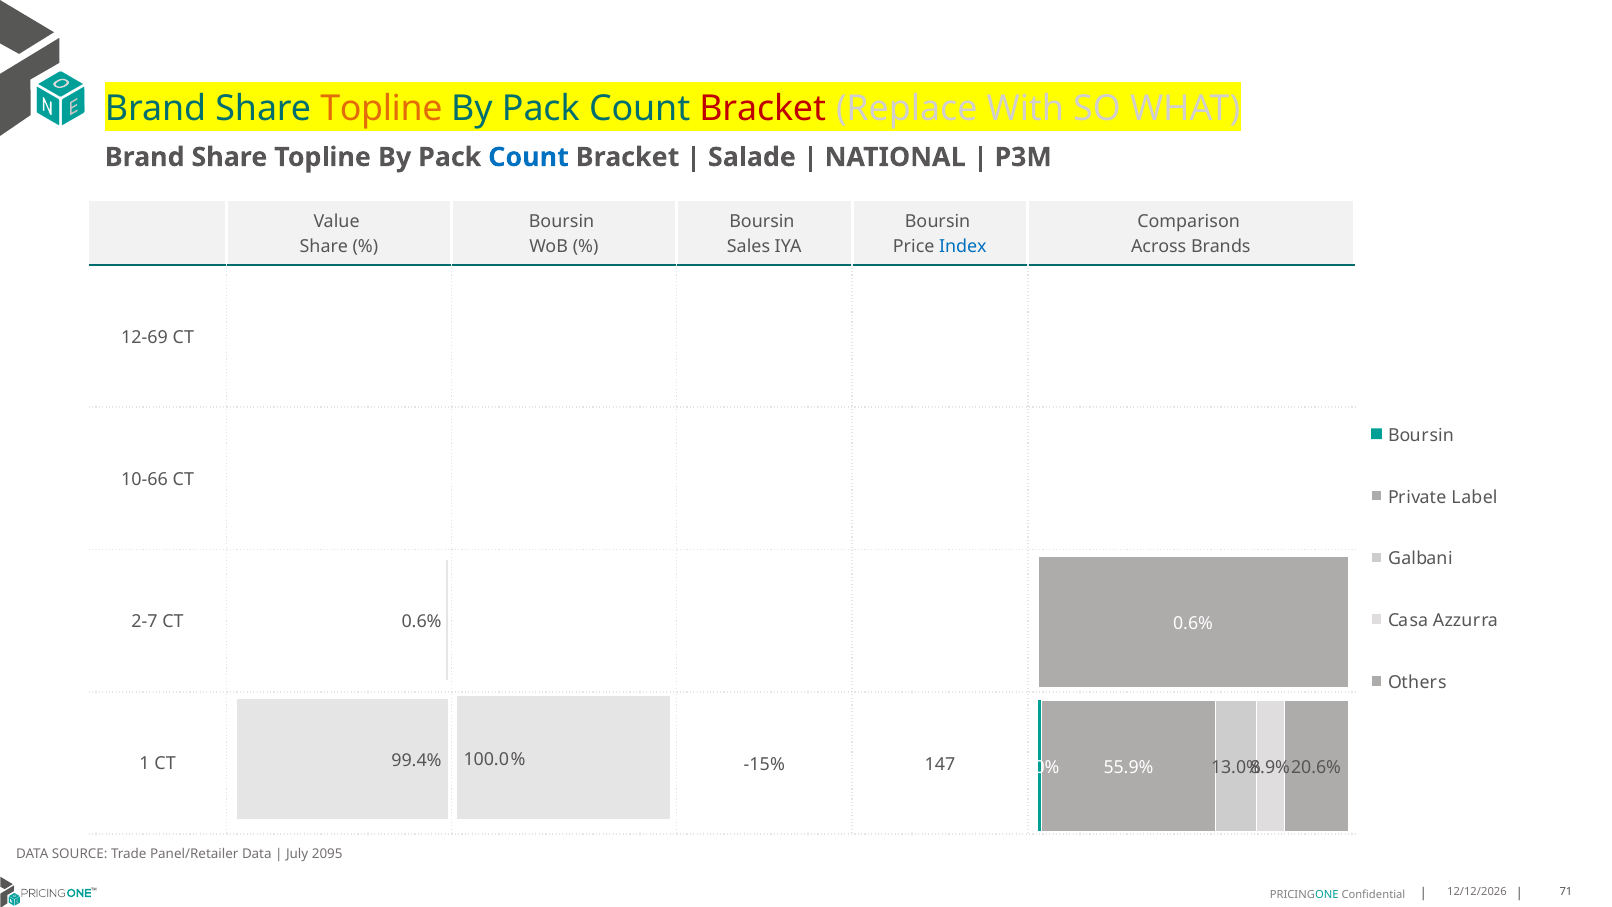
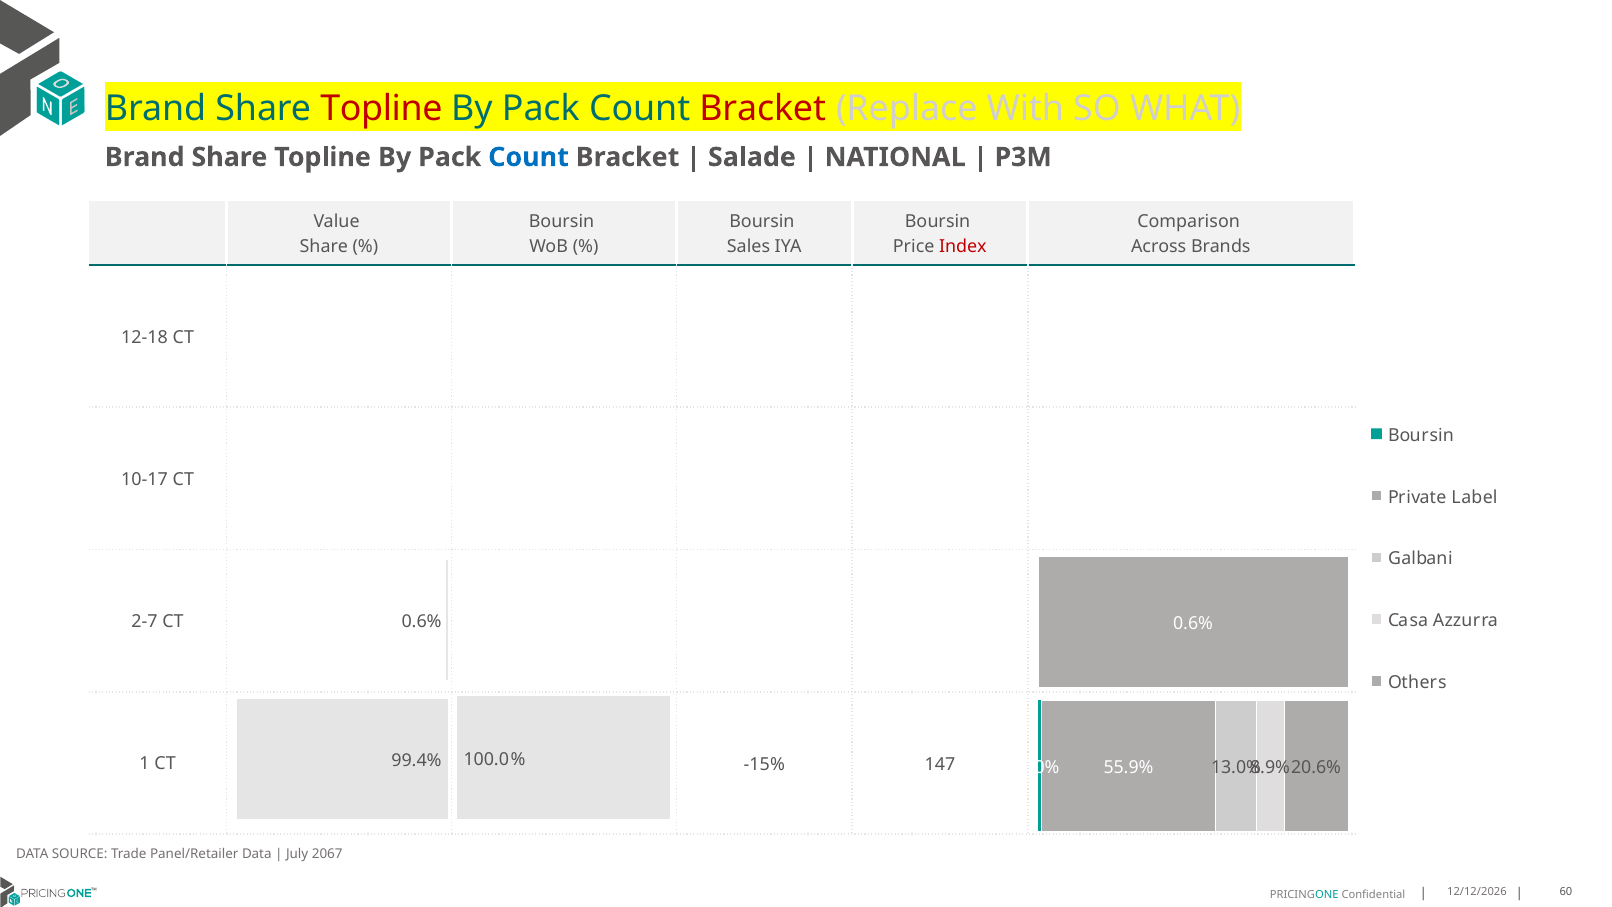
Topline at (381, 108) colour: orange -> red
Index colour: blue -> red
12-69: 12-69 -> 12-18
10-66: 10-66 -> 10-17
2095: 2095 -> 2067
71: 71 -> 60
